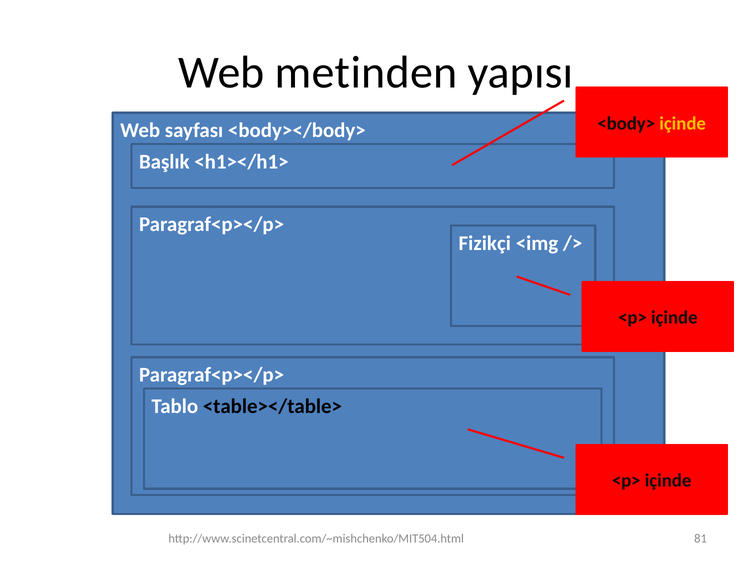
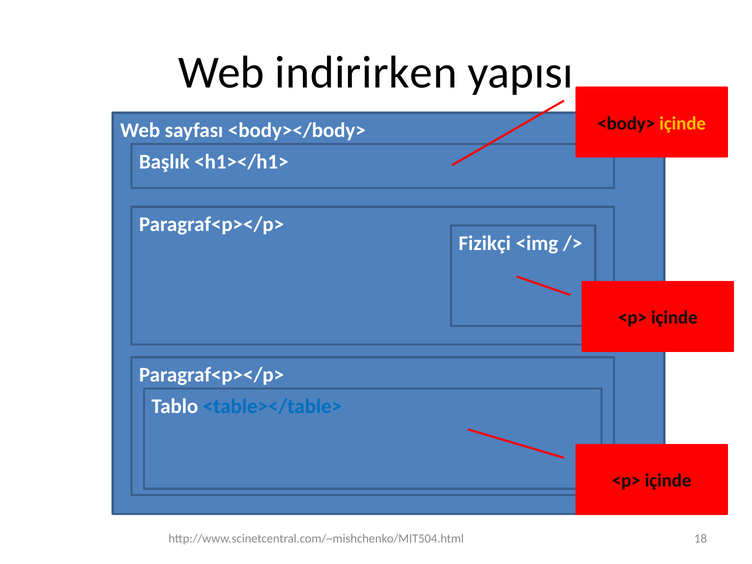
metinden: metinden -> indirirken
<table></table> colour: black -> blue
81: 81 -> 18
